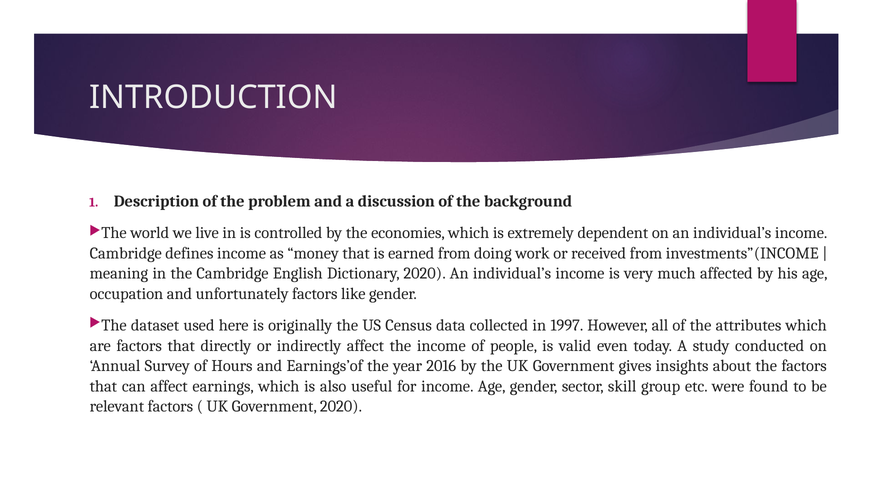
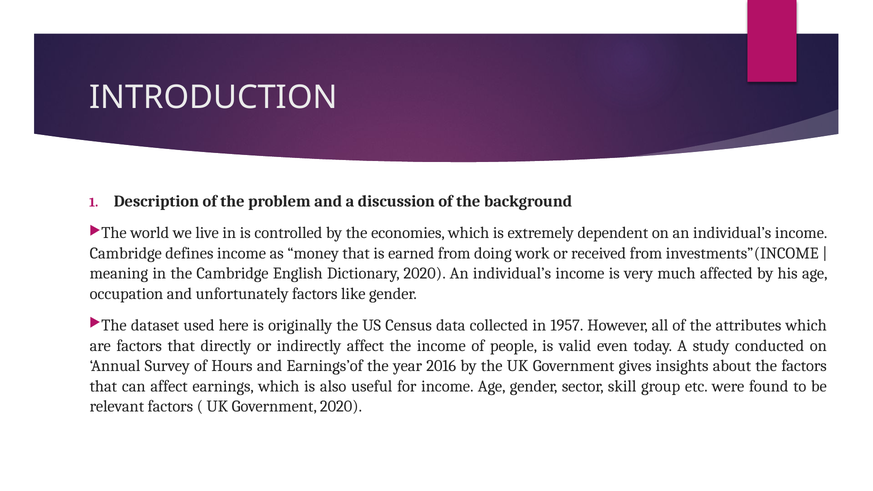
1997: 1997 -> 1957
